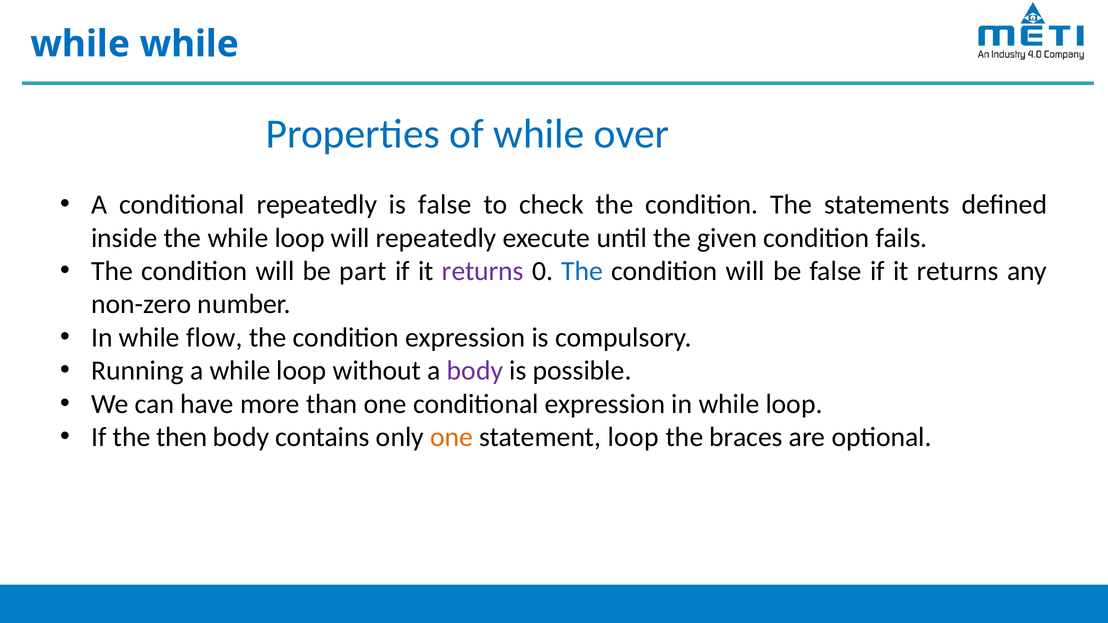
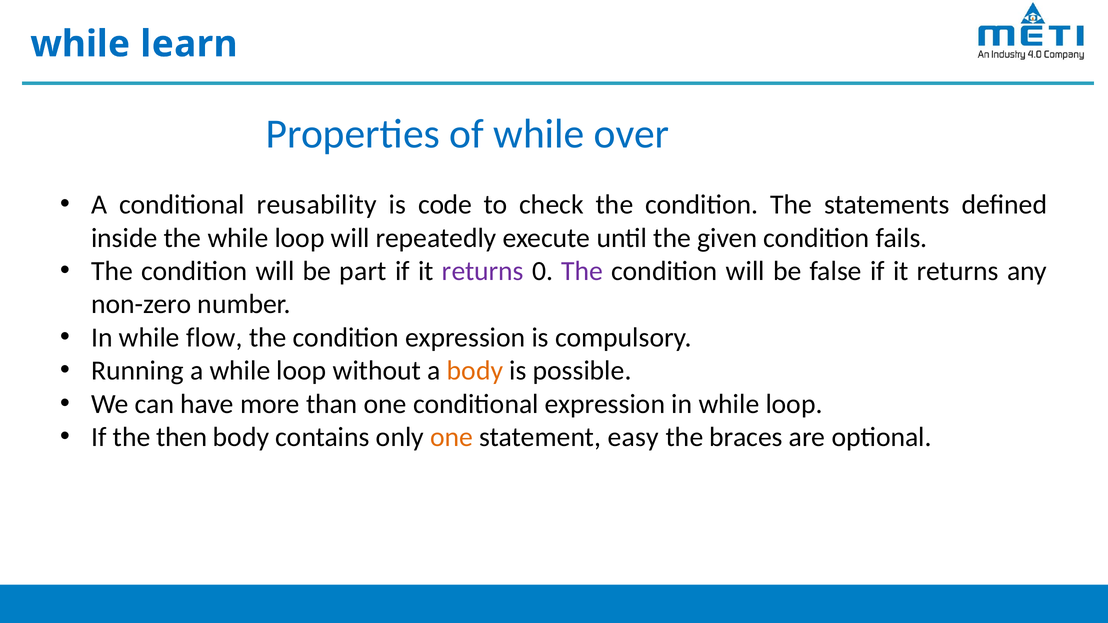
while while: while -> learn
conditional repeatedly: repeatedly -> reusability
is false: false -> code
The at (582, 271) colour: blue -> purple
body at (475, 371) colour: purple -> orange
statement loop: loop -> easy
